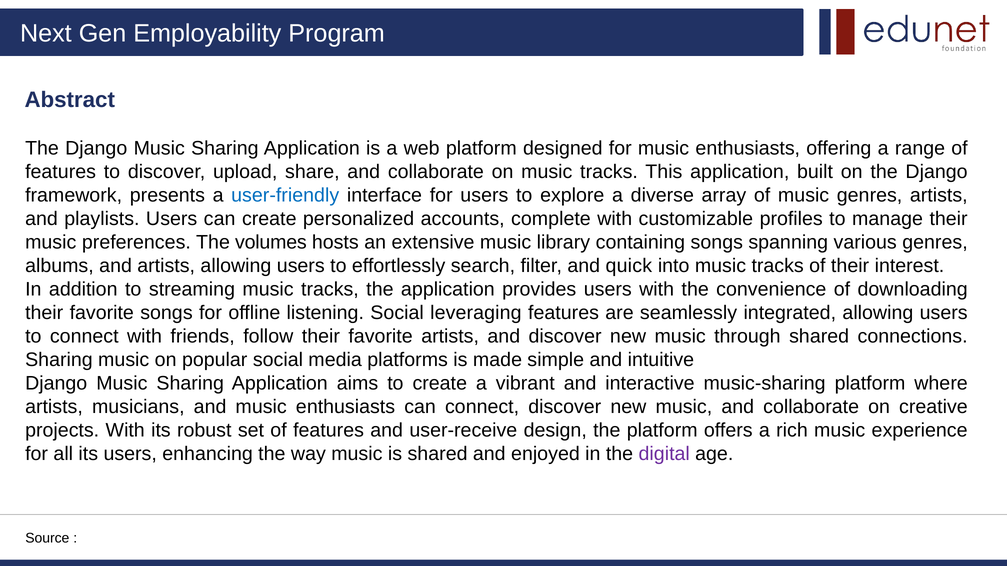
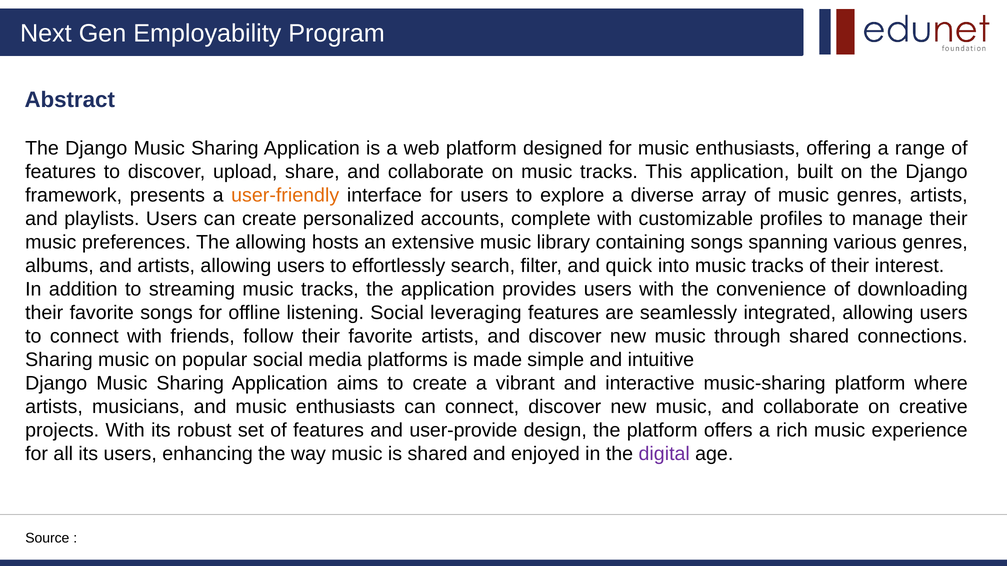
user-friendly colour: blue -> orange
The volumes: volumes -> allowing
user-receive: user-receive -> user-provide
